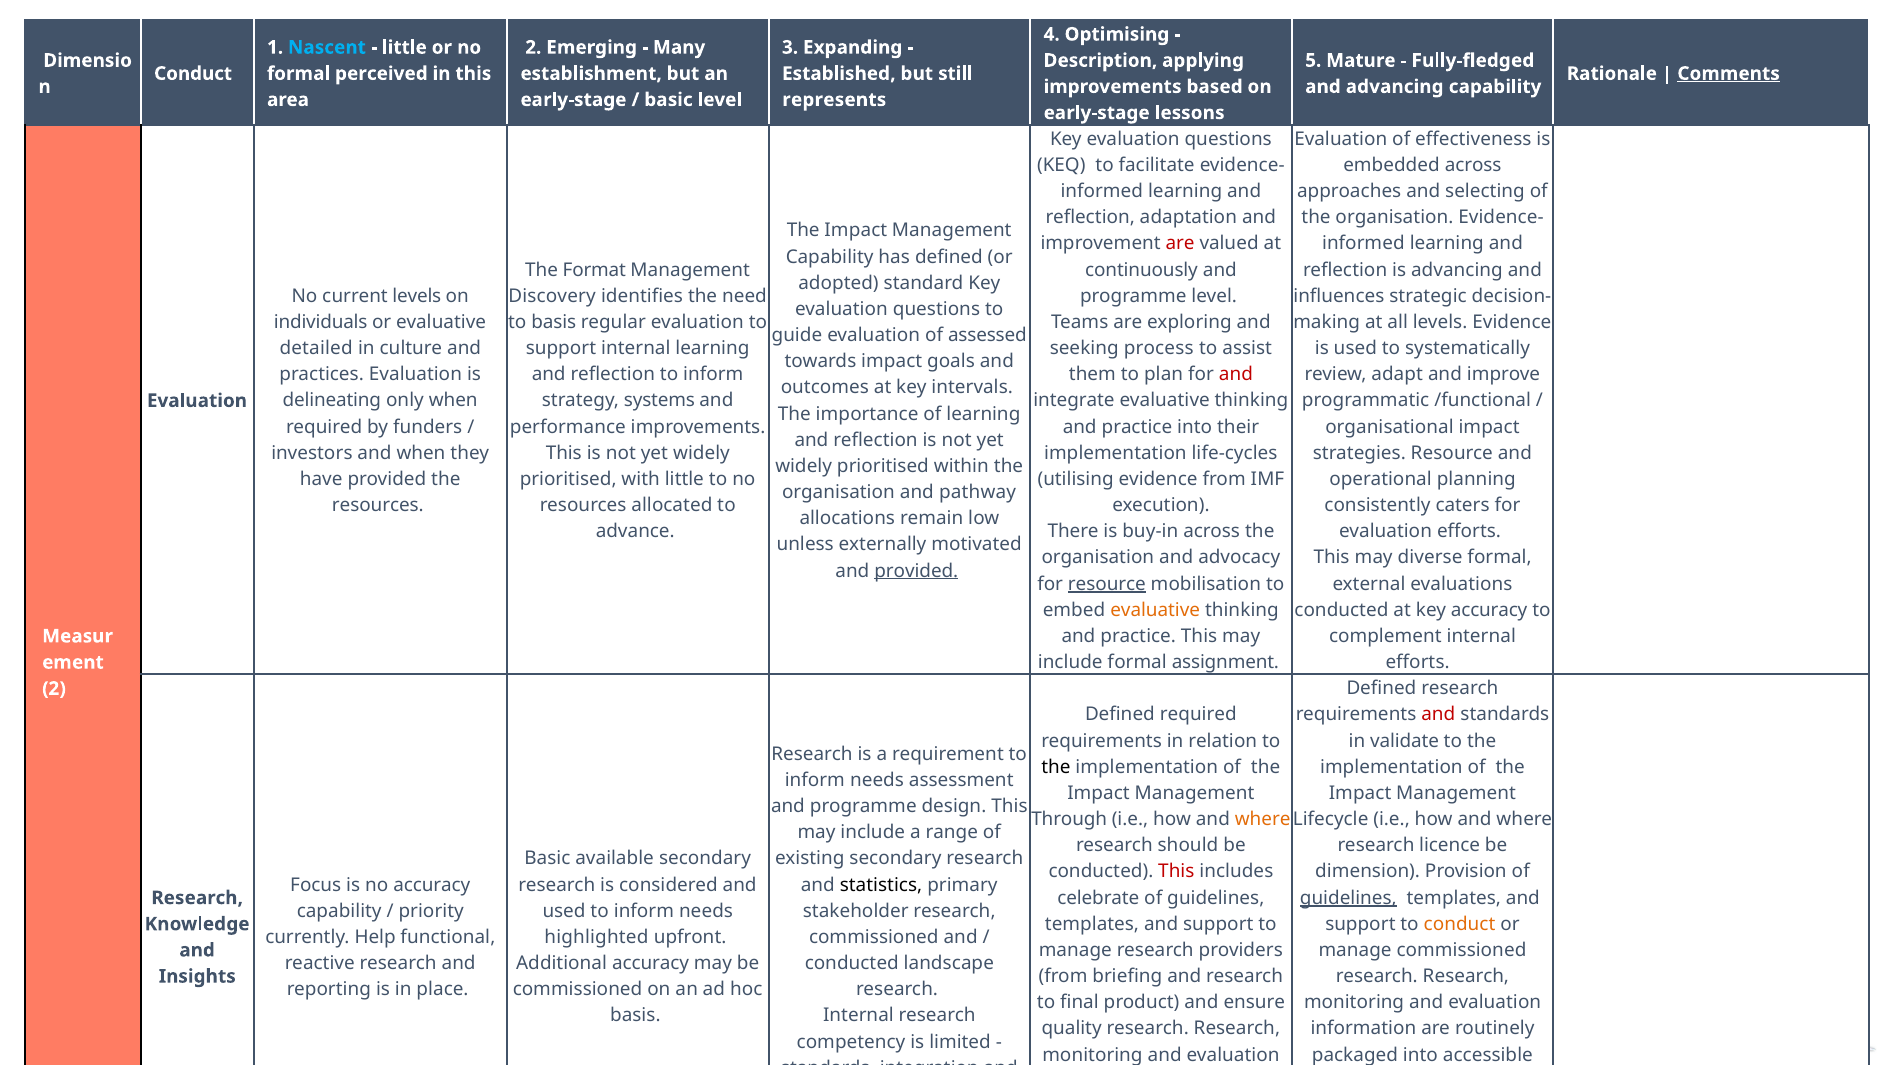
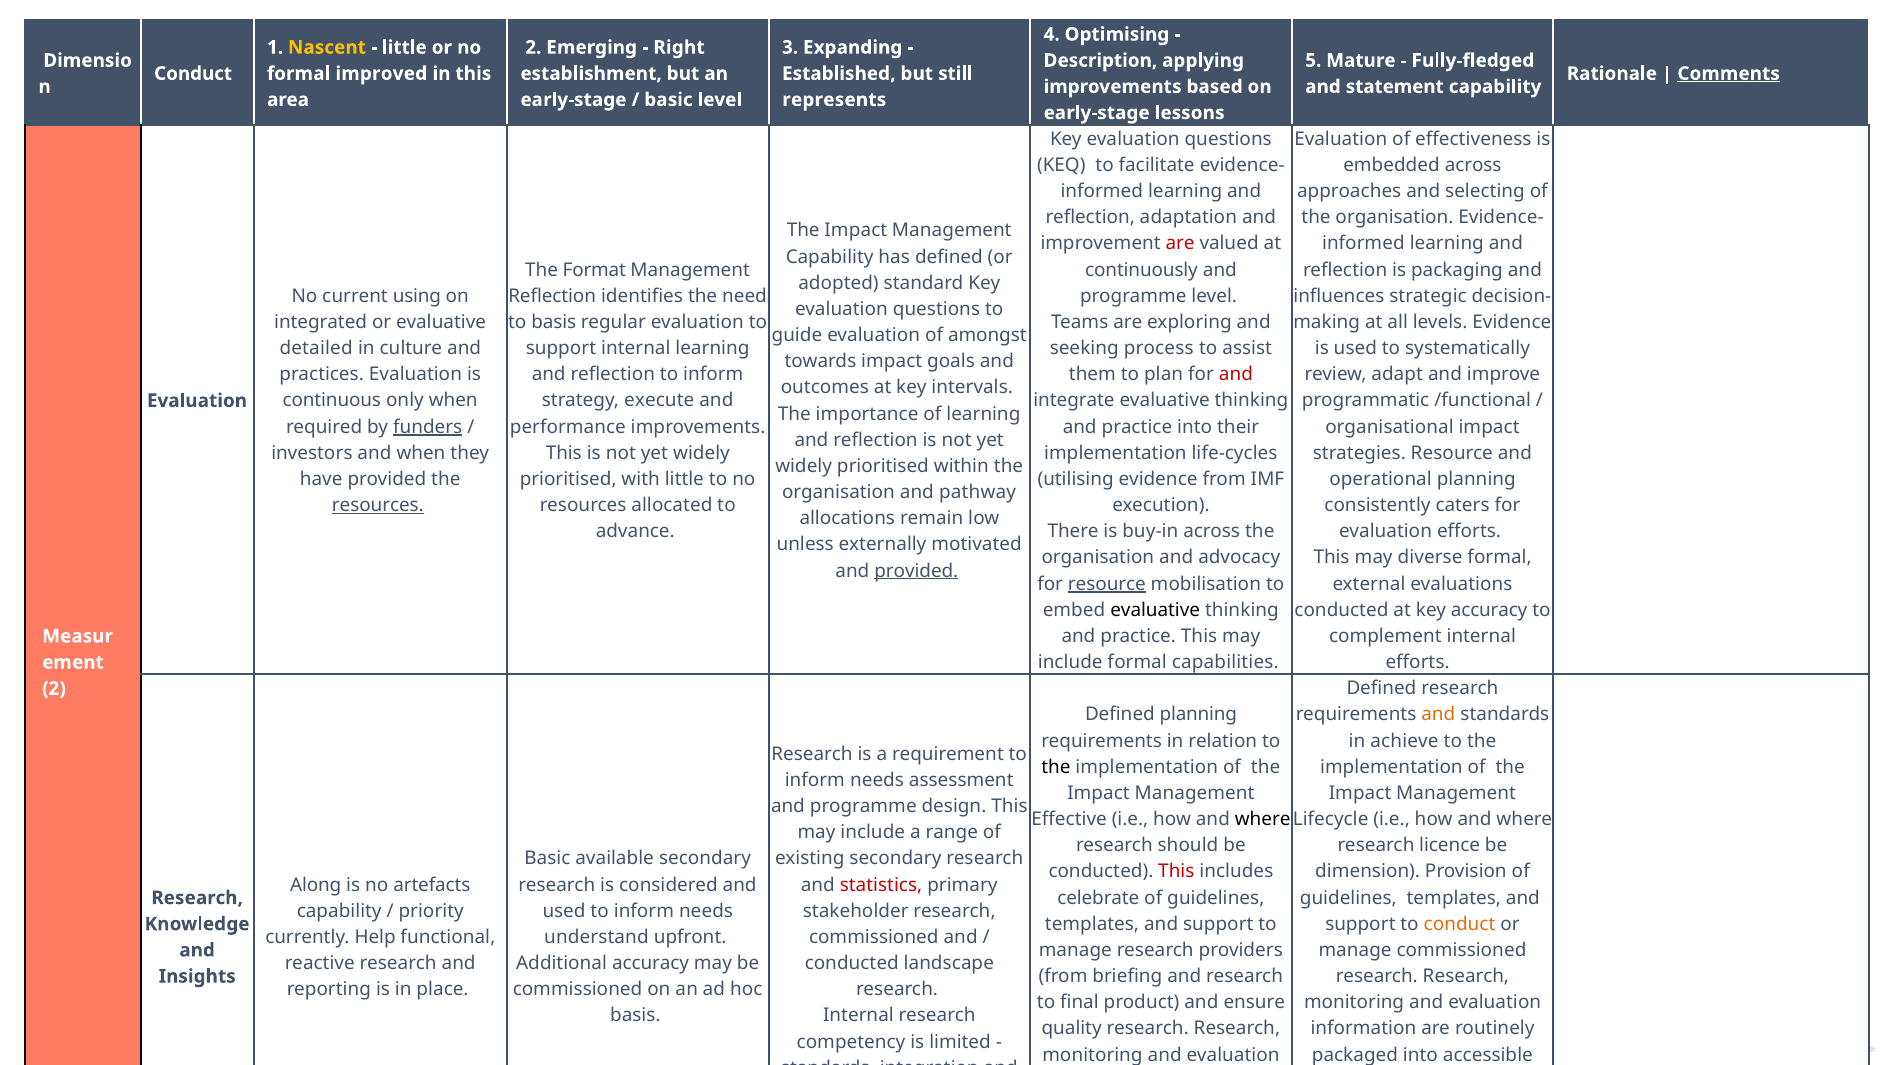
Nascent colour: light blue -> yellow
Many: Many -> Right
perceived: perceived -> improved
and advancing: advancing -> statement
is advancing: advancing -> packaging
current levels: levels -> using
Discovery at (552, 296): Discovery -> Reflection
individuals: individuals -> integrated
assessed: assessed -> amongst
delineating: delineating -> continuous
systems: systems -> execute
funders underline: none -> present
resources at (378, 505) underline: none -> present
evaluative at (1155, 610) colour: orange -> black
assignment: assignment -> capabilities
Defined required: required -> planning
and at (1438, 715) colour: red -> orange
validate: validate -> achieve
Through: Through -> Effective
where at (1263, 819) colour: orange -> black
Focus: Focus -> Along
no accuracy: accuracy -> artefacts
statistics colour: black -> red
guidelines at (1348, 898) underline: present -> none
highlighted: highlighted -> understand
